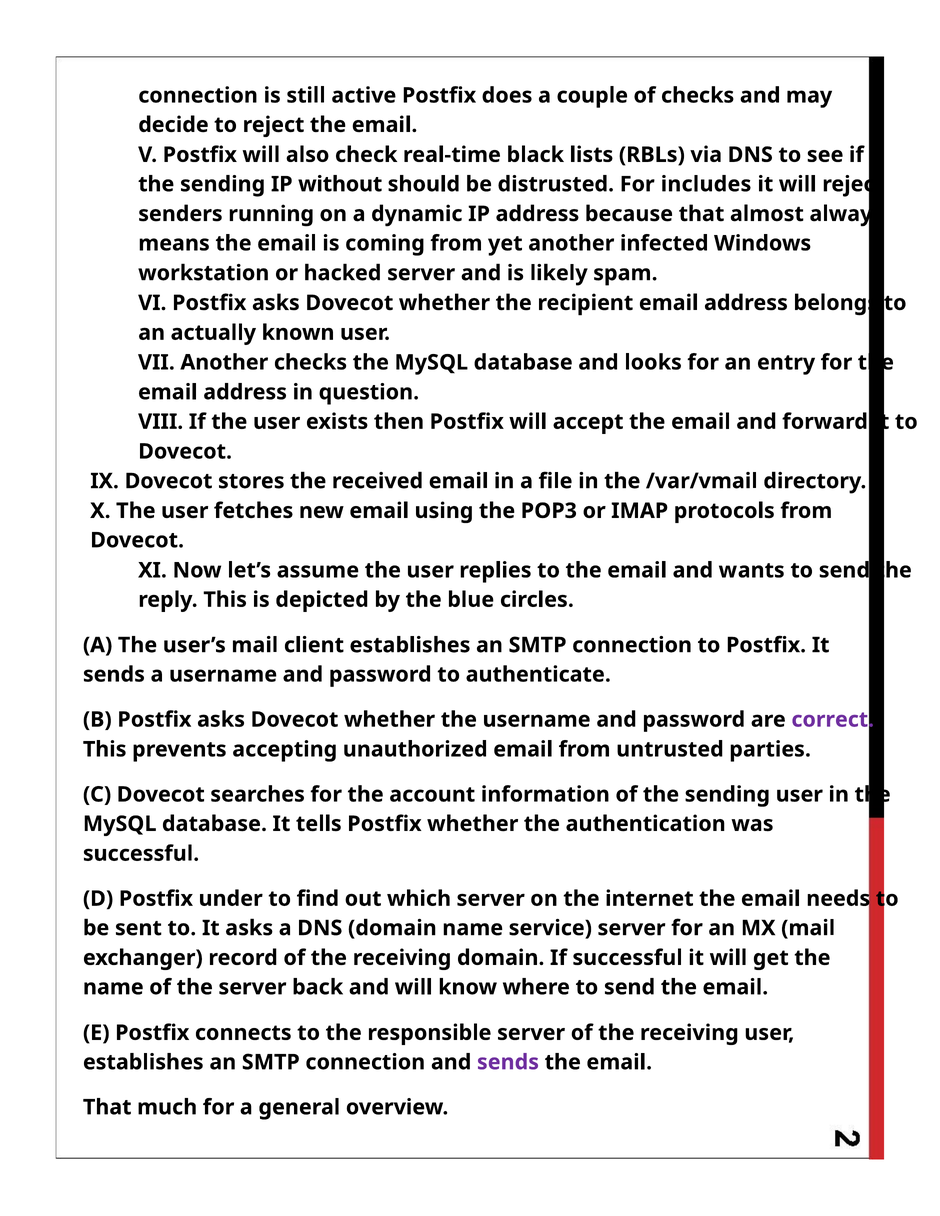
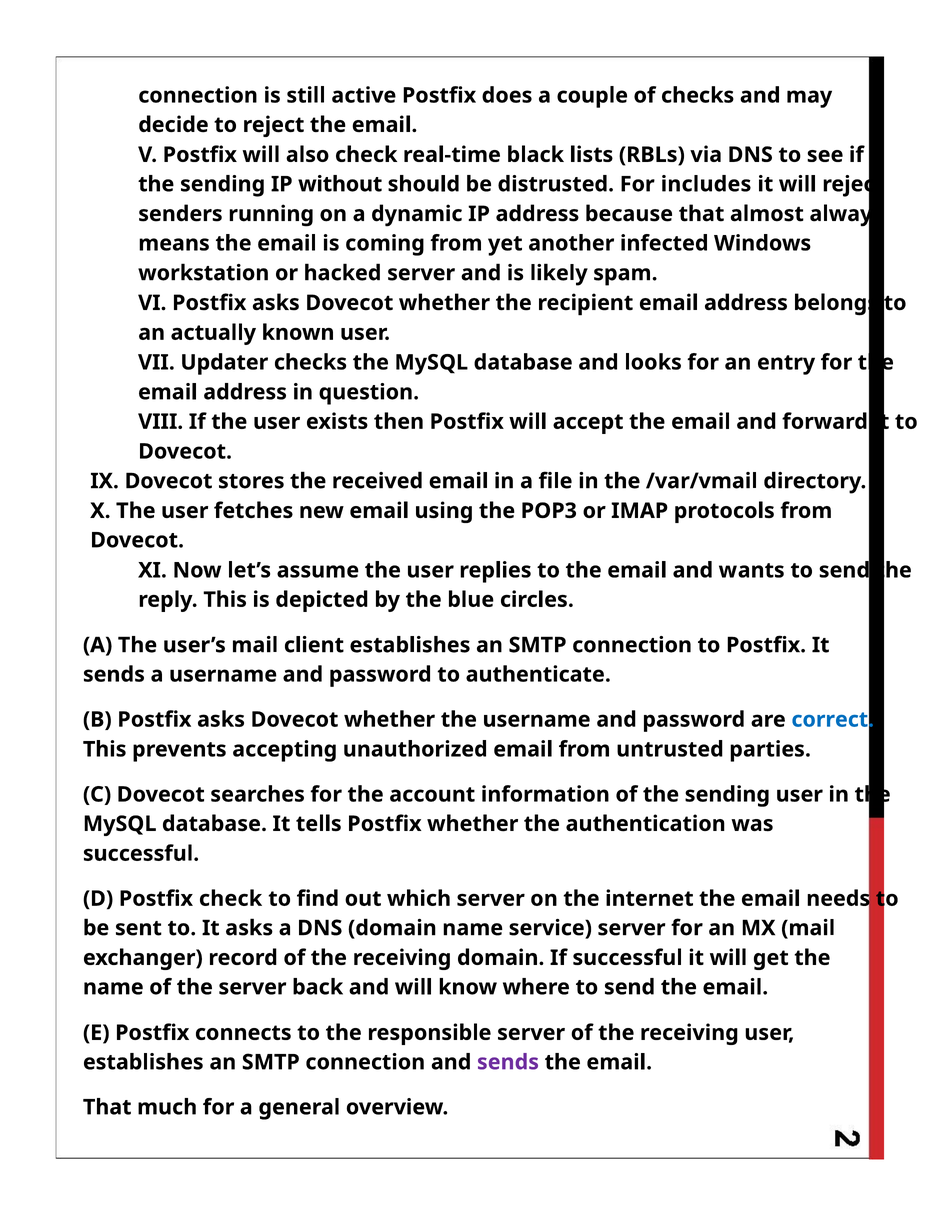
VII Another: Another -> Updater
correct colour: purple -> blue
Postfix under: under -> check
